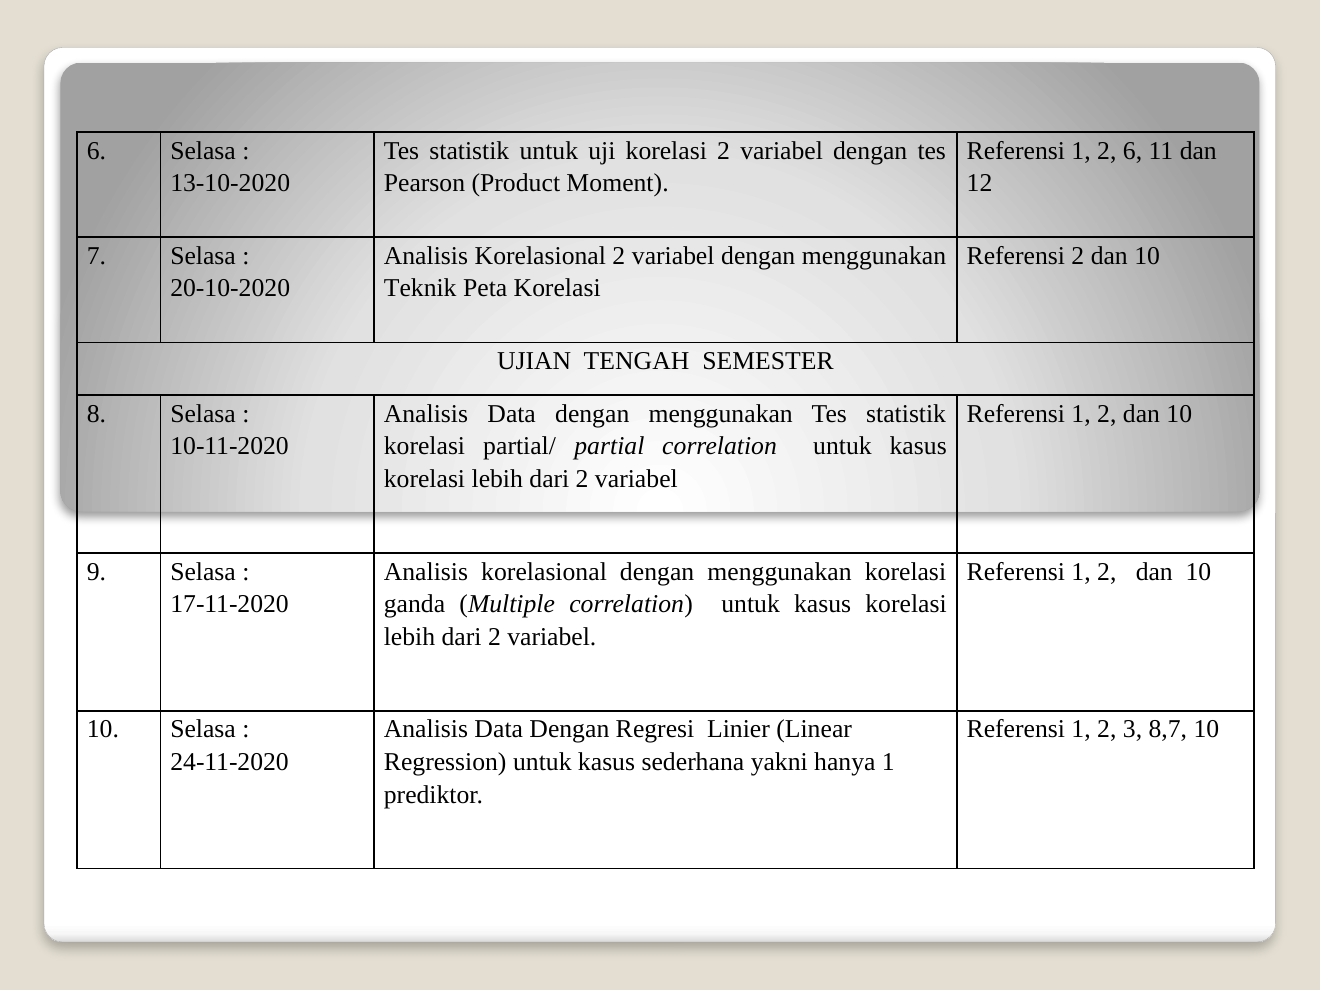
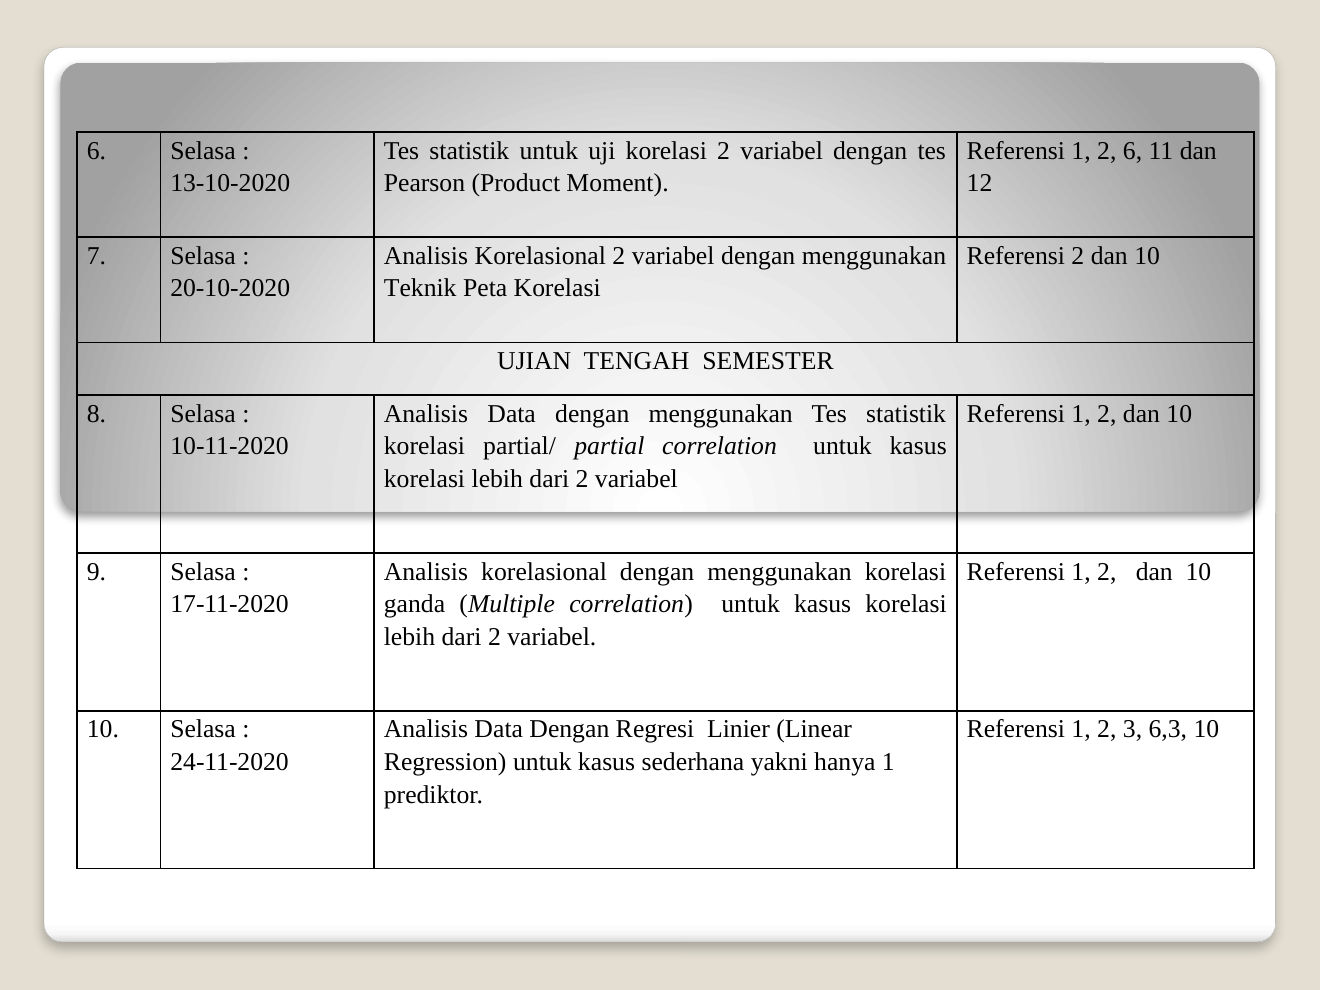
8,7: 8,7 -> 6,3
